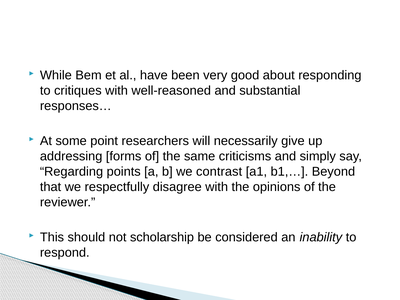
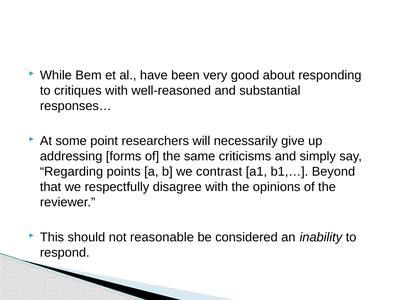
scholarship: scholarship -> reasonable
